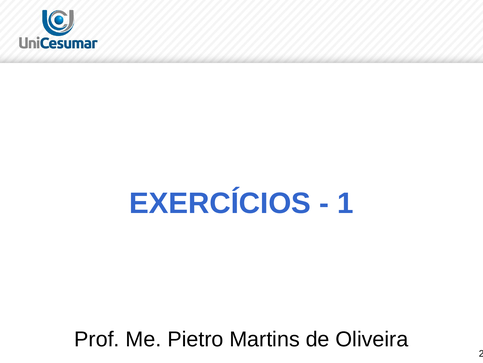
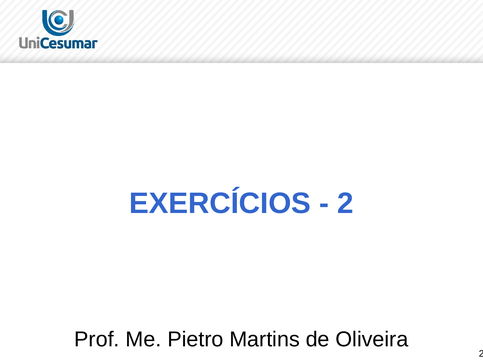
1: 1 -> 2
